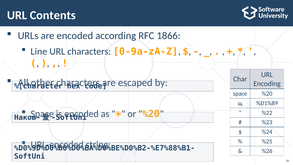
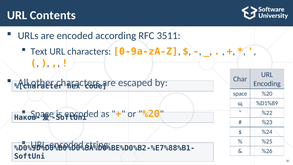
1866: 1866 -> 3511
Line: Line -> Text
